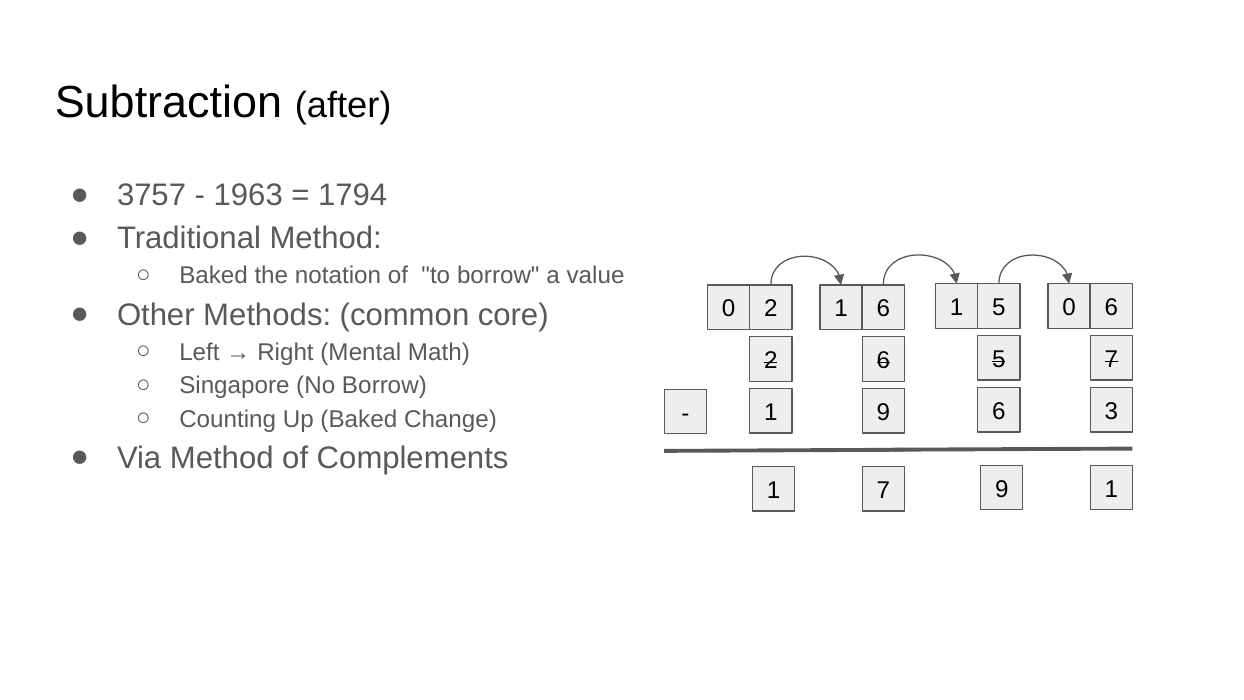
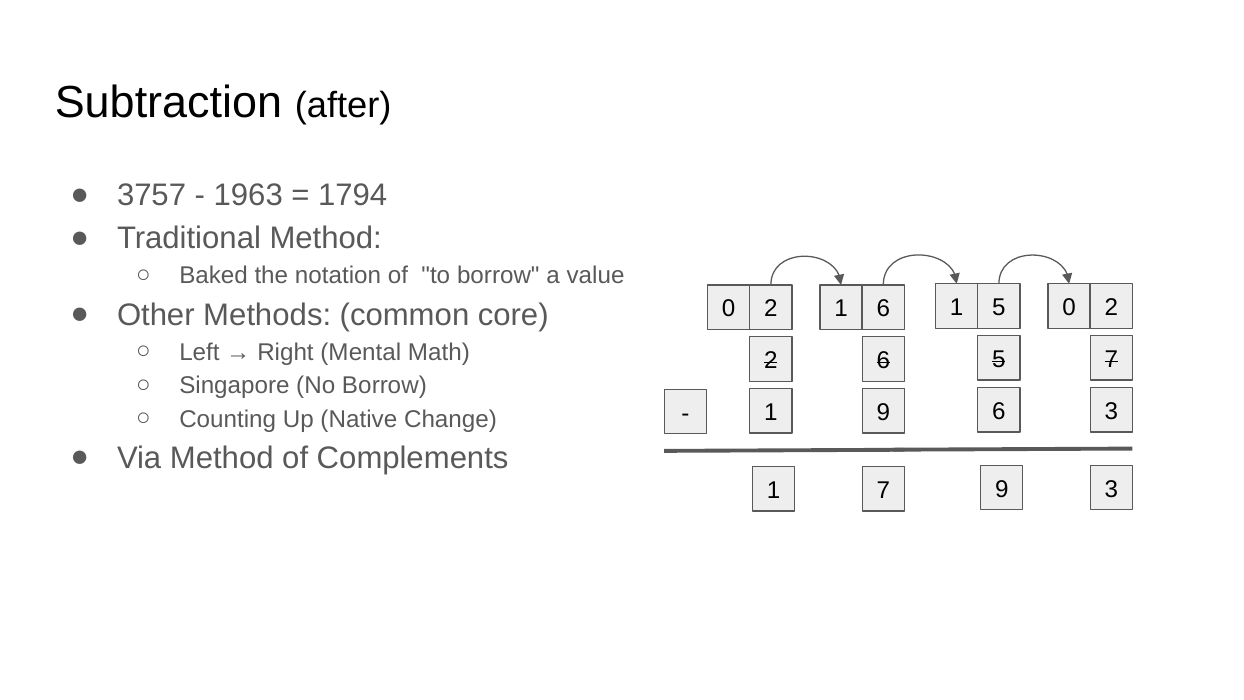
6 at (1111, 308): 6 -> 2
Up Baked: Baked -> Native
1 at (1111, 489): 1 -> 3
